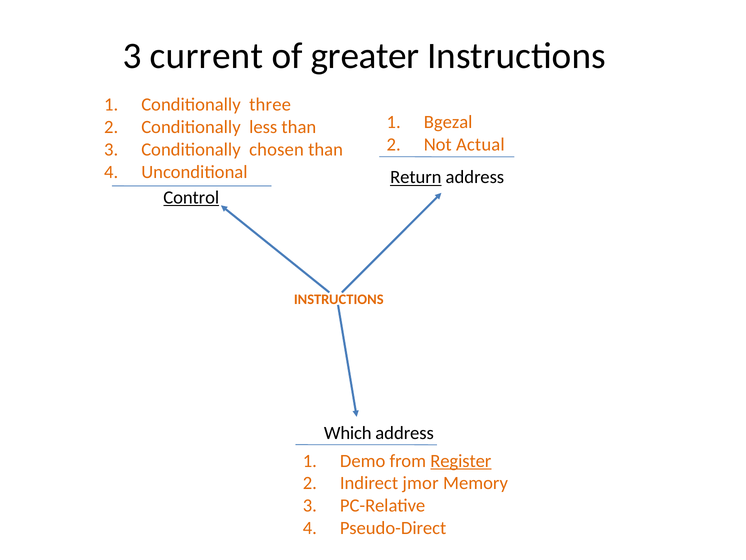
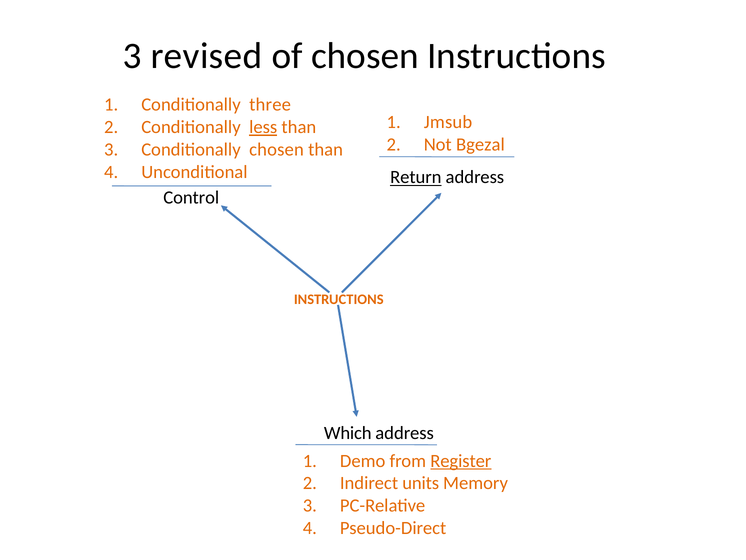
current: current -> revised
of greater: greater -> chosen
Bgezal: Bgezal -> Jmsub
less underline: none -> present
Actual: Actual -> Bgezal
Control underline: present -> none
jmor: jmor -> units
